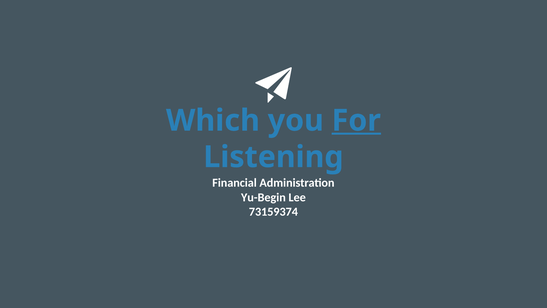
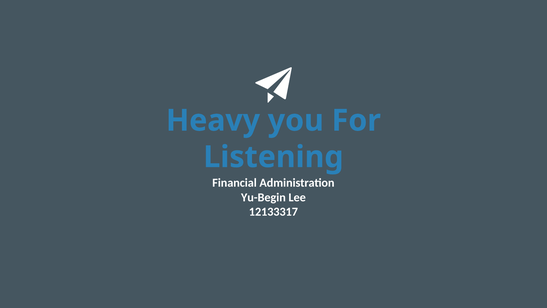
Which: Which -> Heavy
For underline: present -> none
73159374: 73159374 -> 12133317
